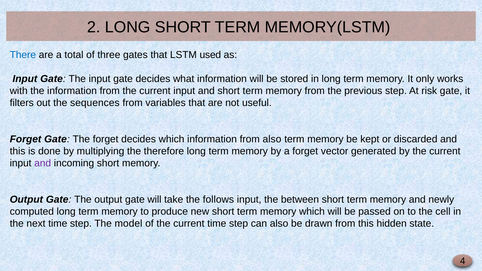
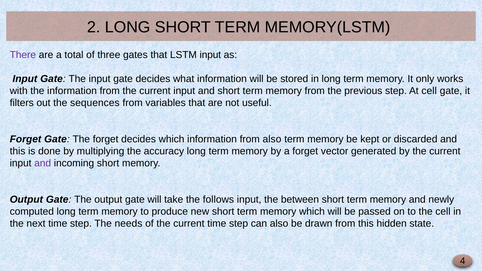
There colour: blue -> purple
LSTM used: used -> input
At risk: risk -> cell
therefore: therefore -> accuracy
model: model -> needs
